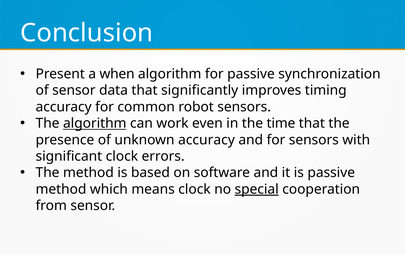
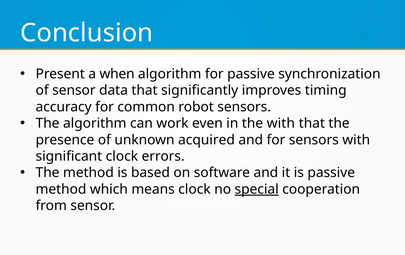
algorithm at (95, 123) underline: present -> none
the time: time -> with
unknown accuracy: accuracy -> acquired
